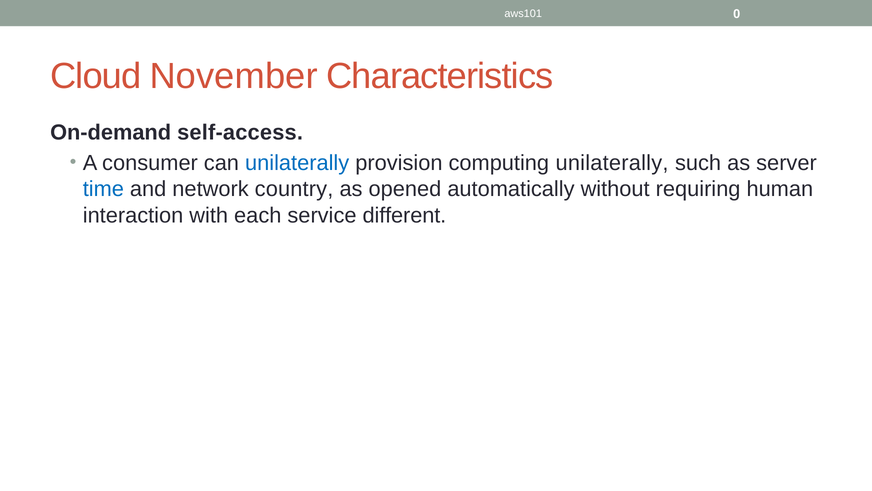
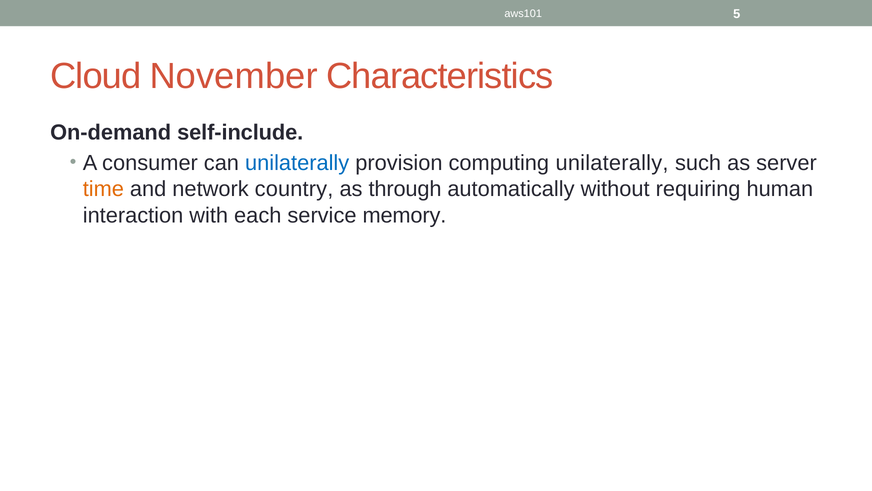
0: 0 -> 5
self-access: self-access -> self-include
time colour: blue -> orange
opened: opened -> through
different: different -> memory
